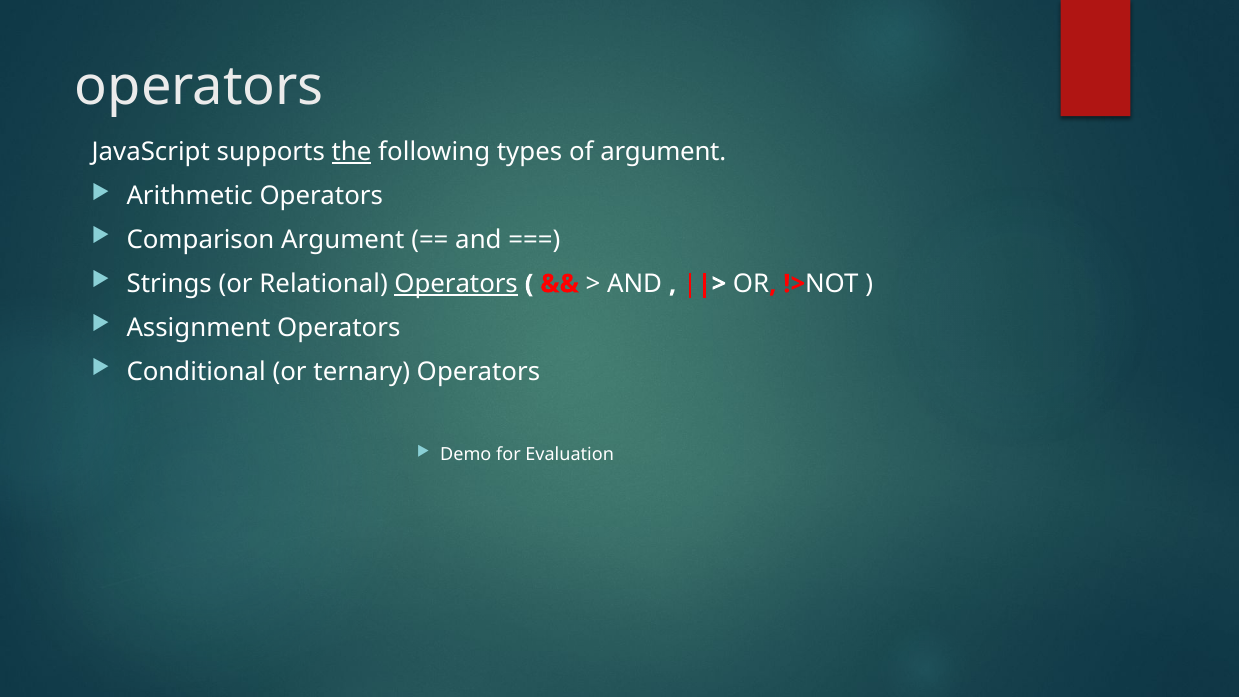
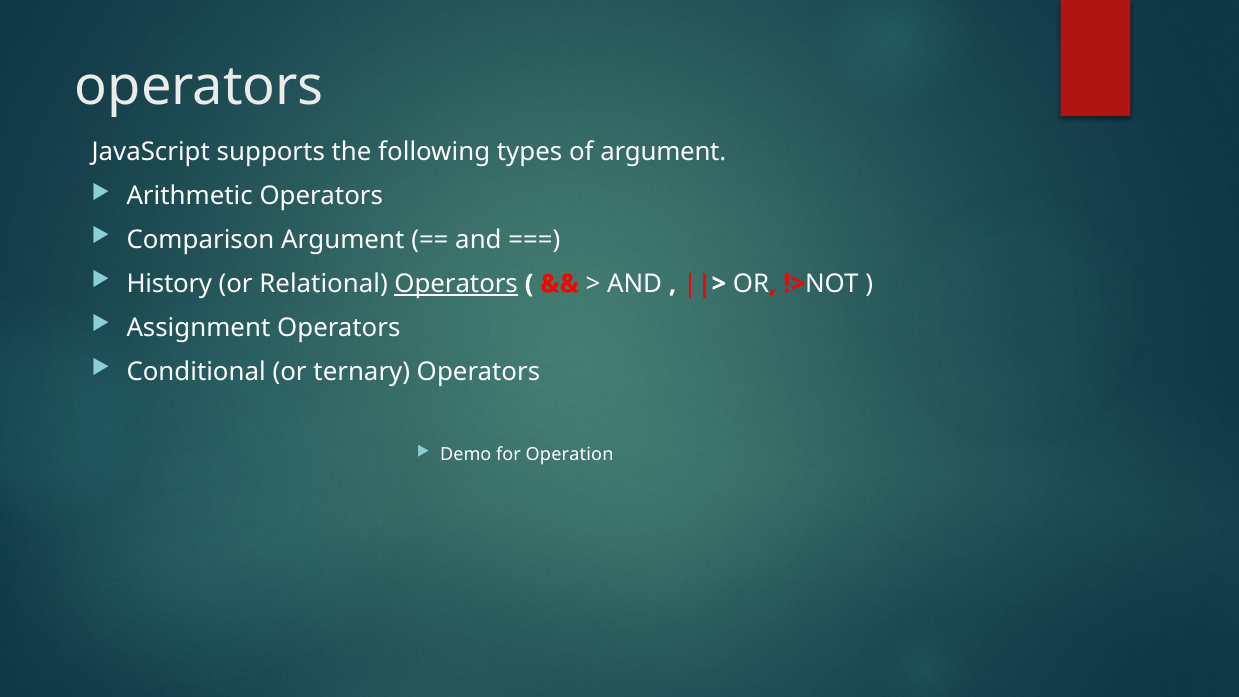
the underline: present -> none
Strings: Strings -> History
Evaluation: Evaluation -> Operation
